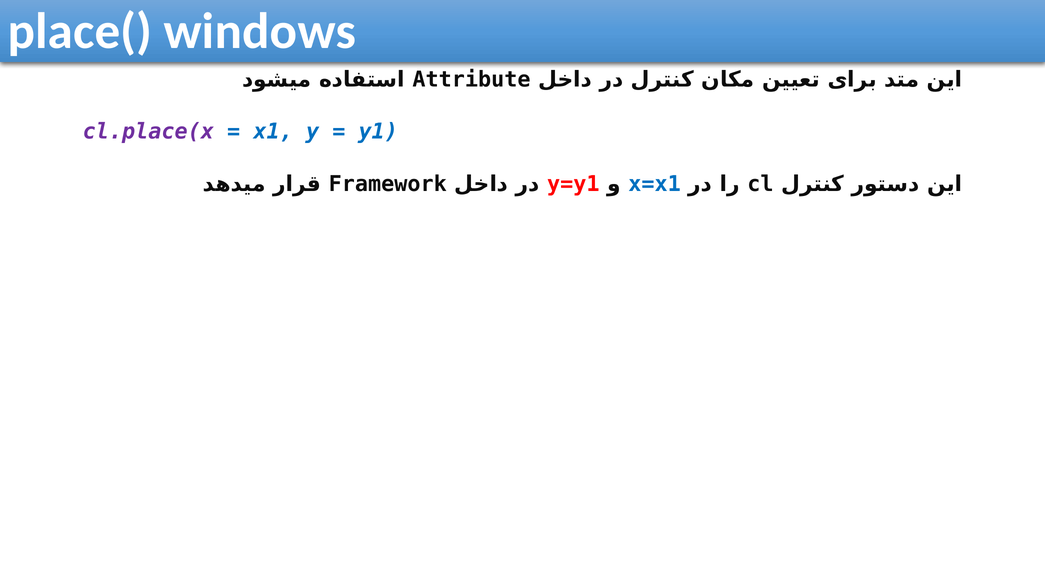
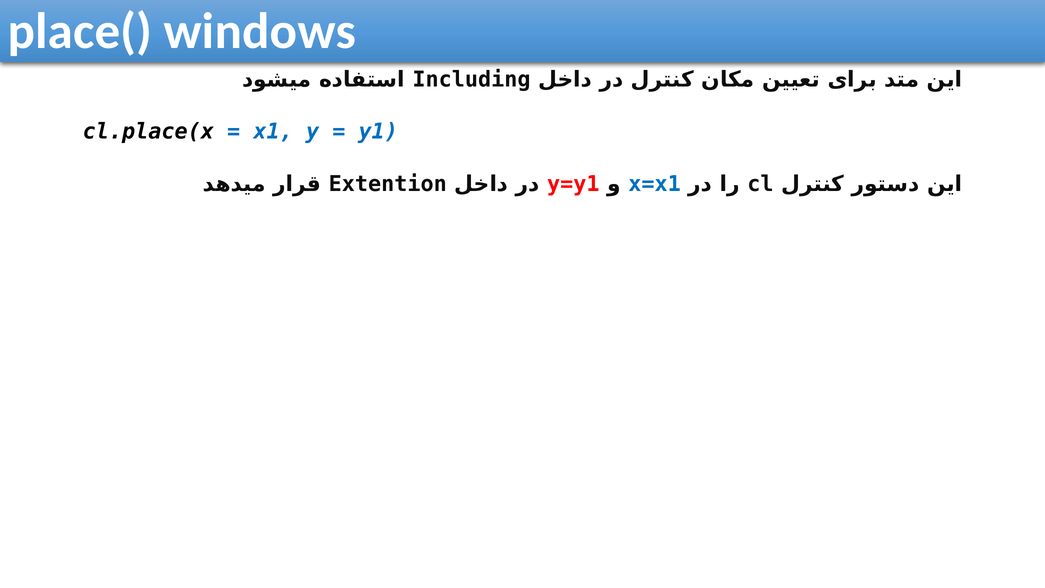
Attribute: Attribute -> Including
cl.place(x colour: purple -> black
Framework: Framework -> Extention
